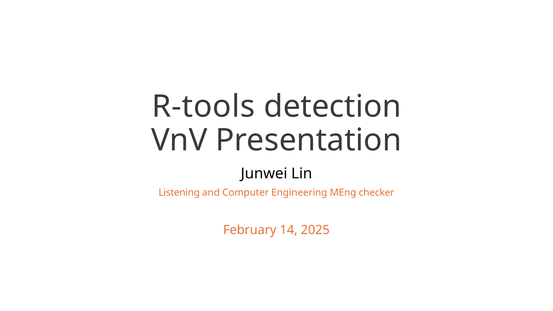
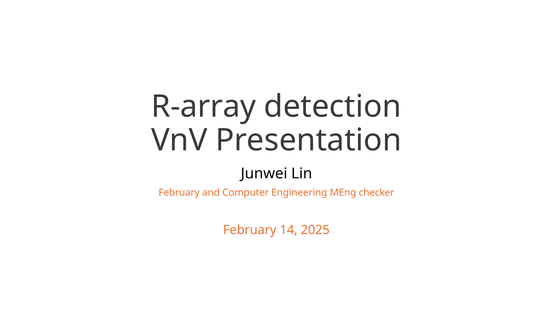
R-tools: R-tools -> R-array
Listening at (179, 193): Listening -> February
